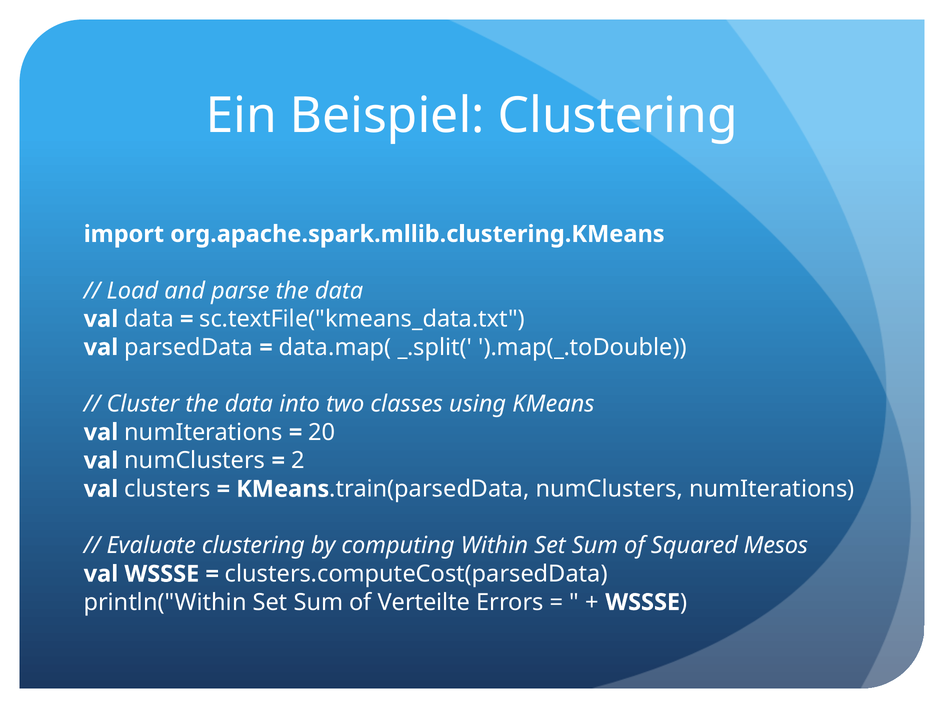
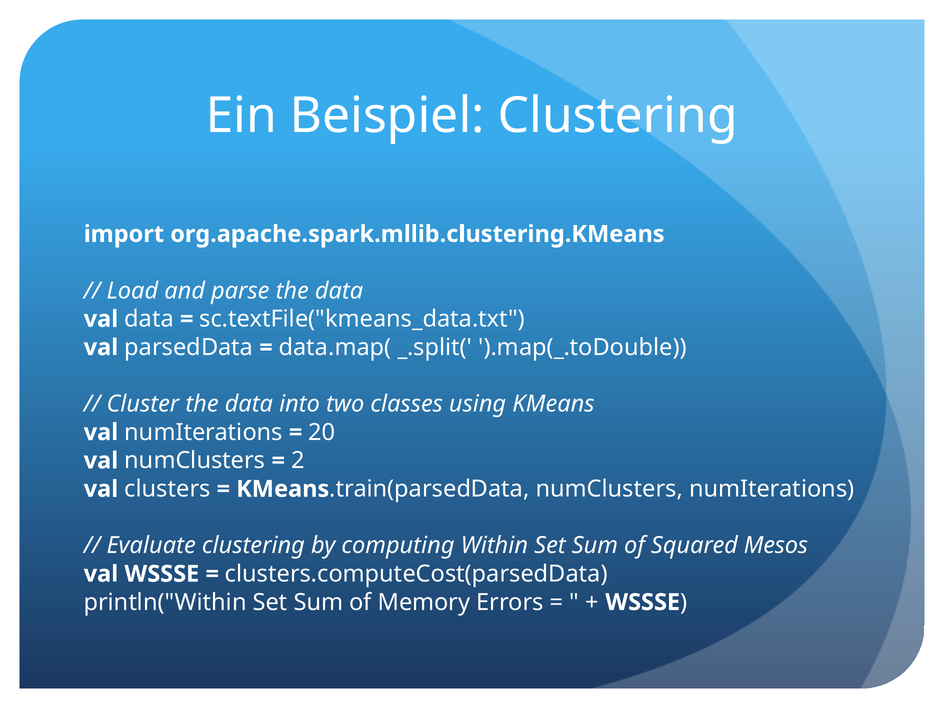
Verteilte: Verteilte -> Memory
